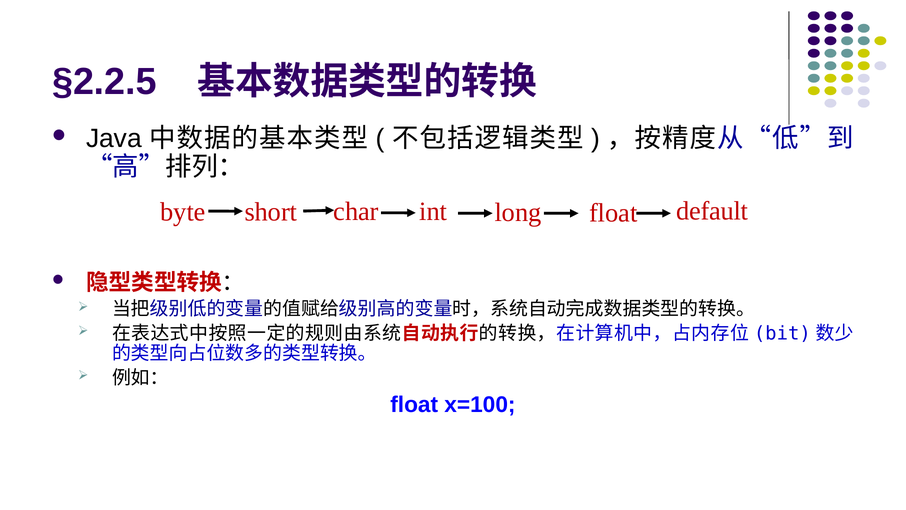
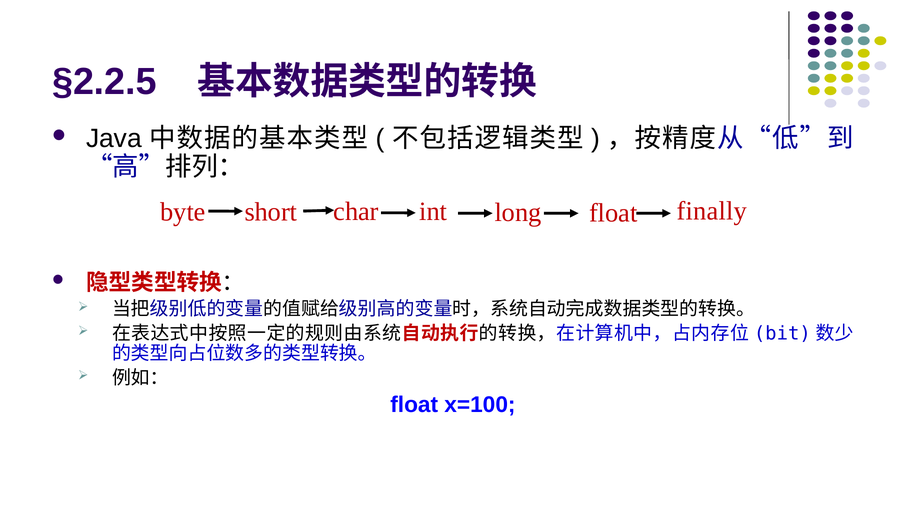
default: default -> finally
